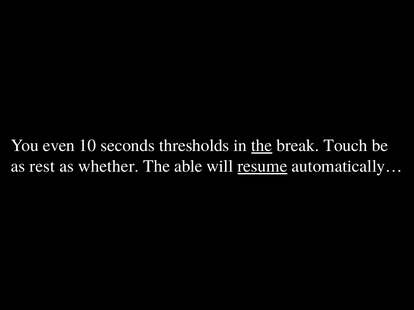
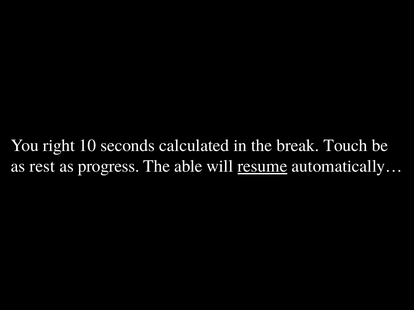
even: even -> right
thresholds: thresholds -> calculated
the at (262, 146) underline: present -> none
whether: whether -> progress
